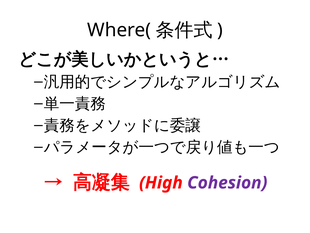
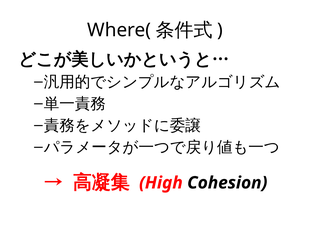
Cohesion colour: purple -> black
